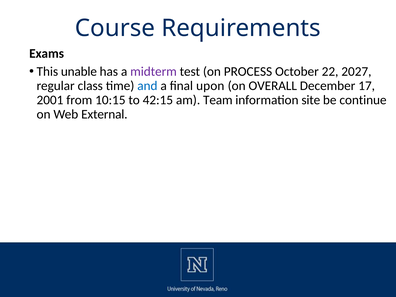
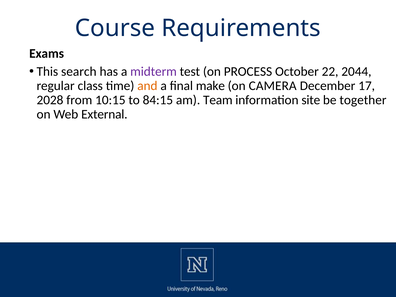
unable: unable -> search
2027: 2027 -> 2044
and colour: blue -> orange
upon: upon -> make
OVERALL: OVERALL -> CAMERA
2001: 2001 -> 2028
42:15: 42:15 -> 84:15
continue: continue -> together
